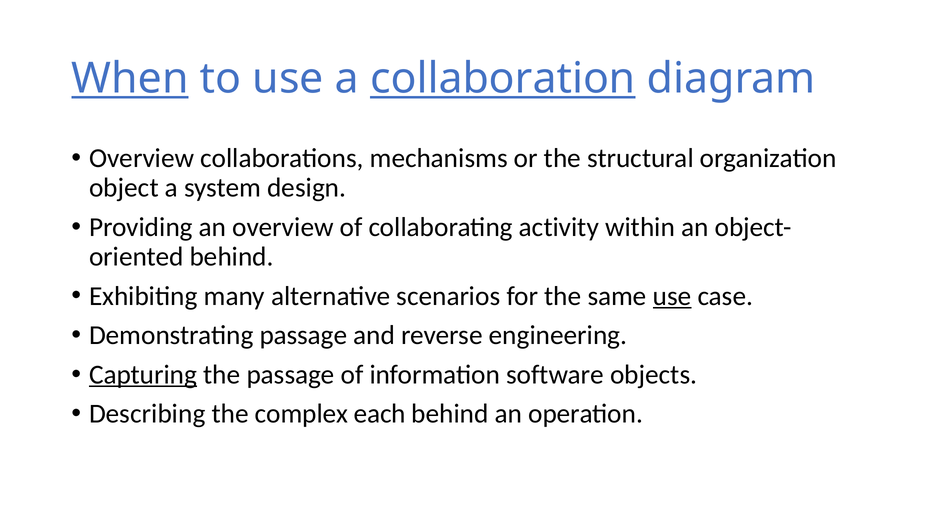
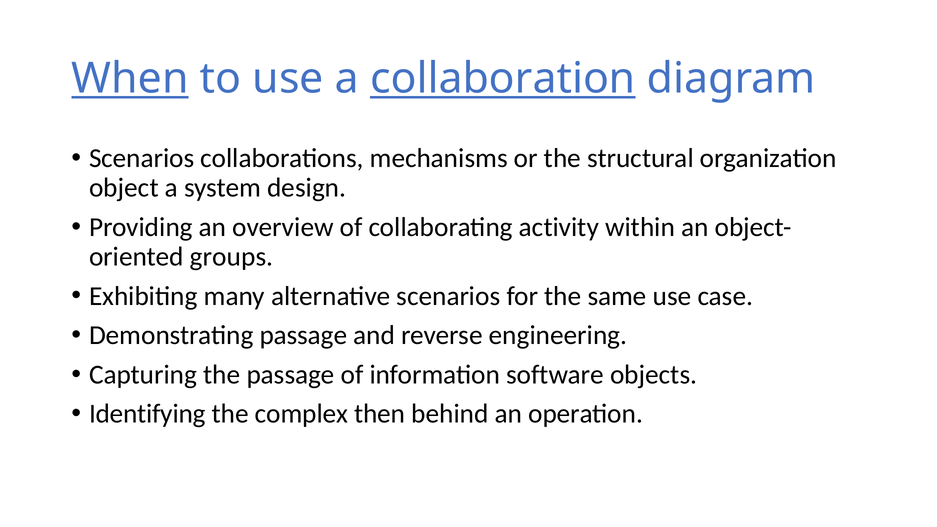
Overview at (142, 158): Overview -> Scenarios
behind at (232, 257): behind -> groups
use at (672, 296) underline: present -> none
Capturing underline: present -> none
Describing: Describing -> Identifying
each: each -> then
